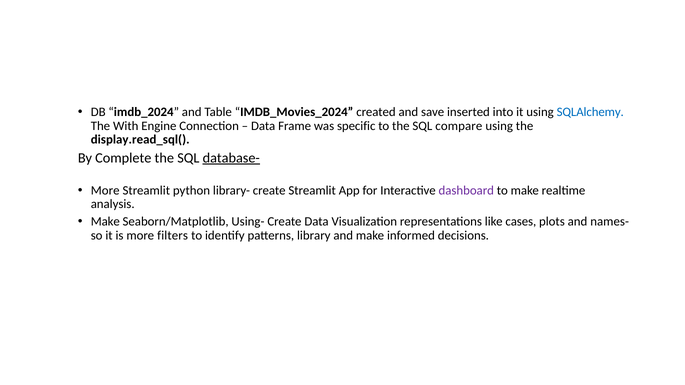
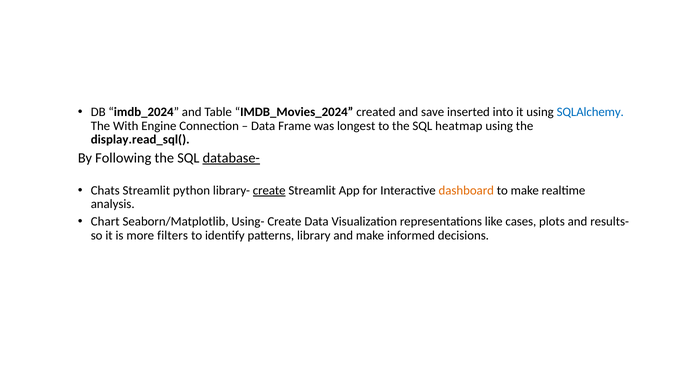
specific: specific -> longest
compare: compare -> heatmap
Complete: Complete -> Following
More at (105, 190): More -> Chats
create at (269, 190) underline: none -> present
dashboard colour: purple -> orange
Make at (105, 222): Make -> Chart
names-: names- -> results-
